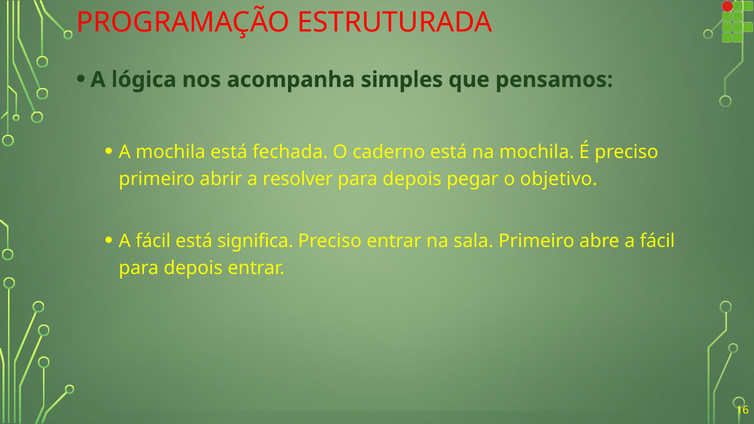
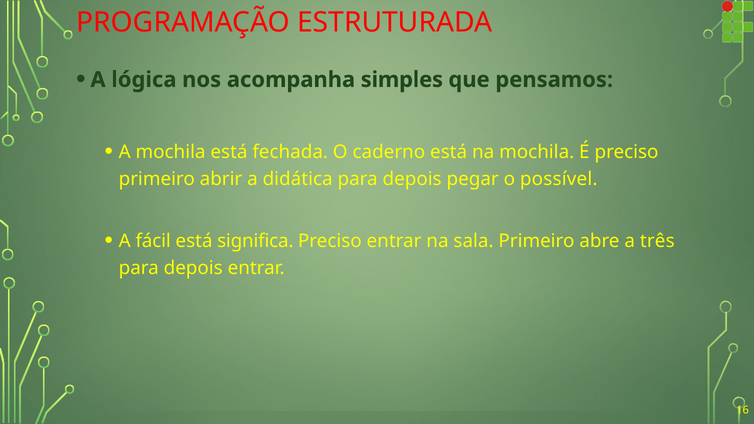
resolver: resolver -> didática
objetivo: objetivo -> possível
abre a fácil: fácil -> três
